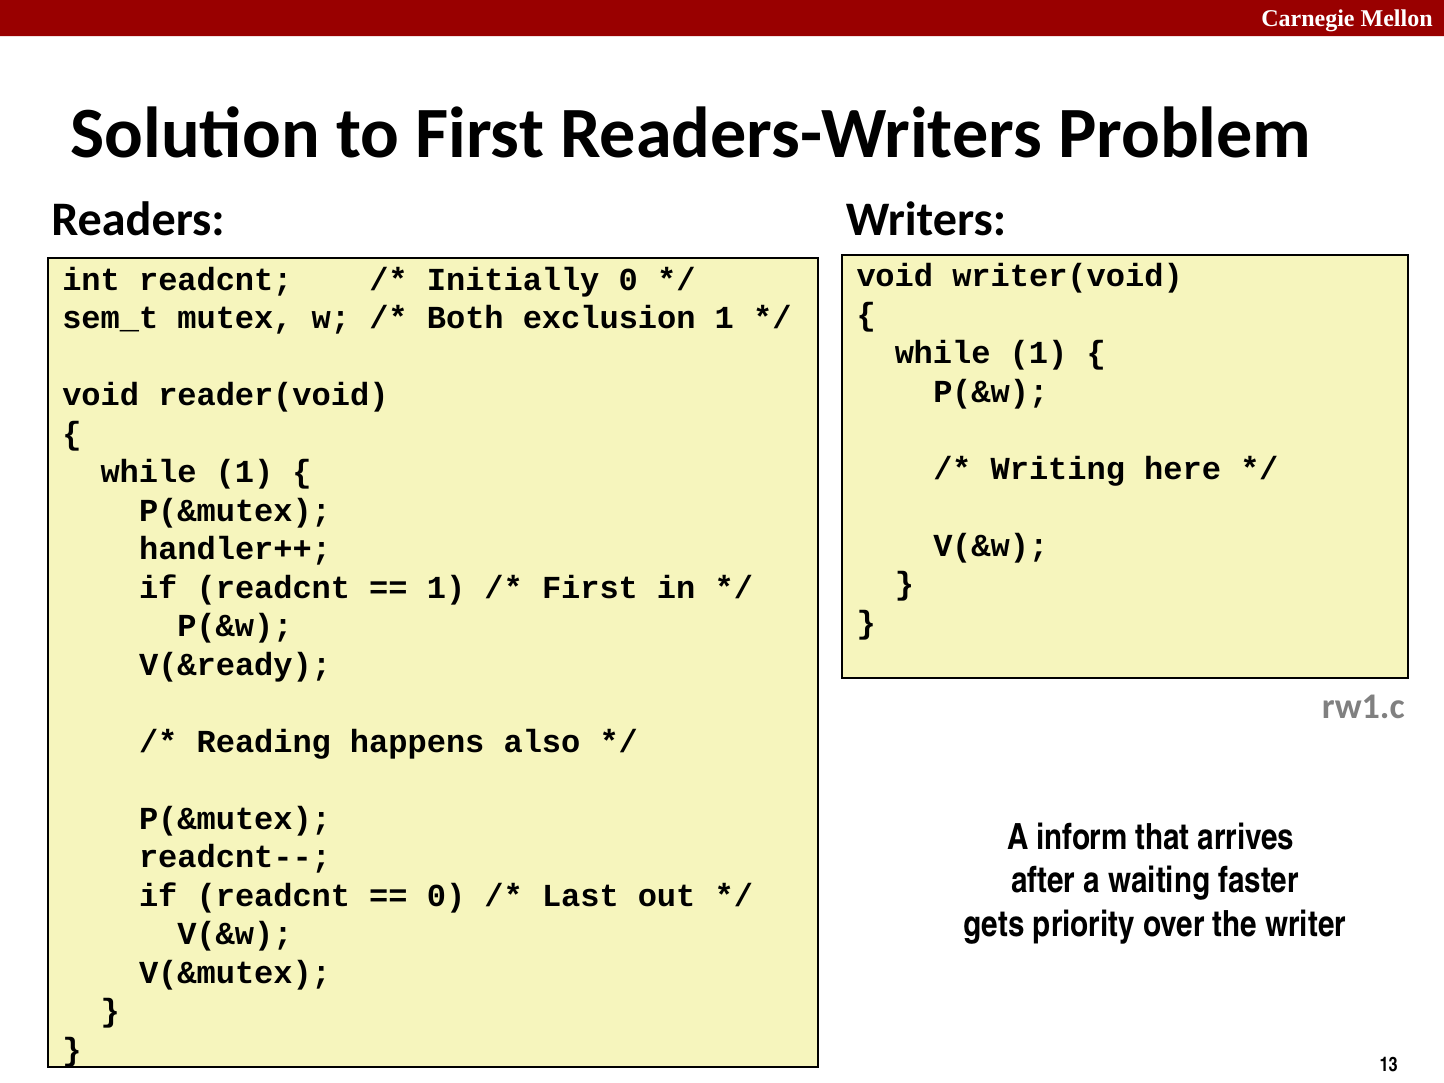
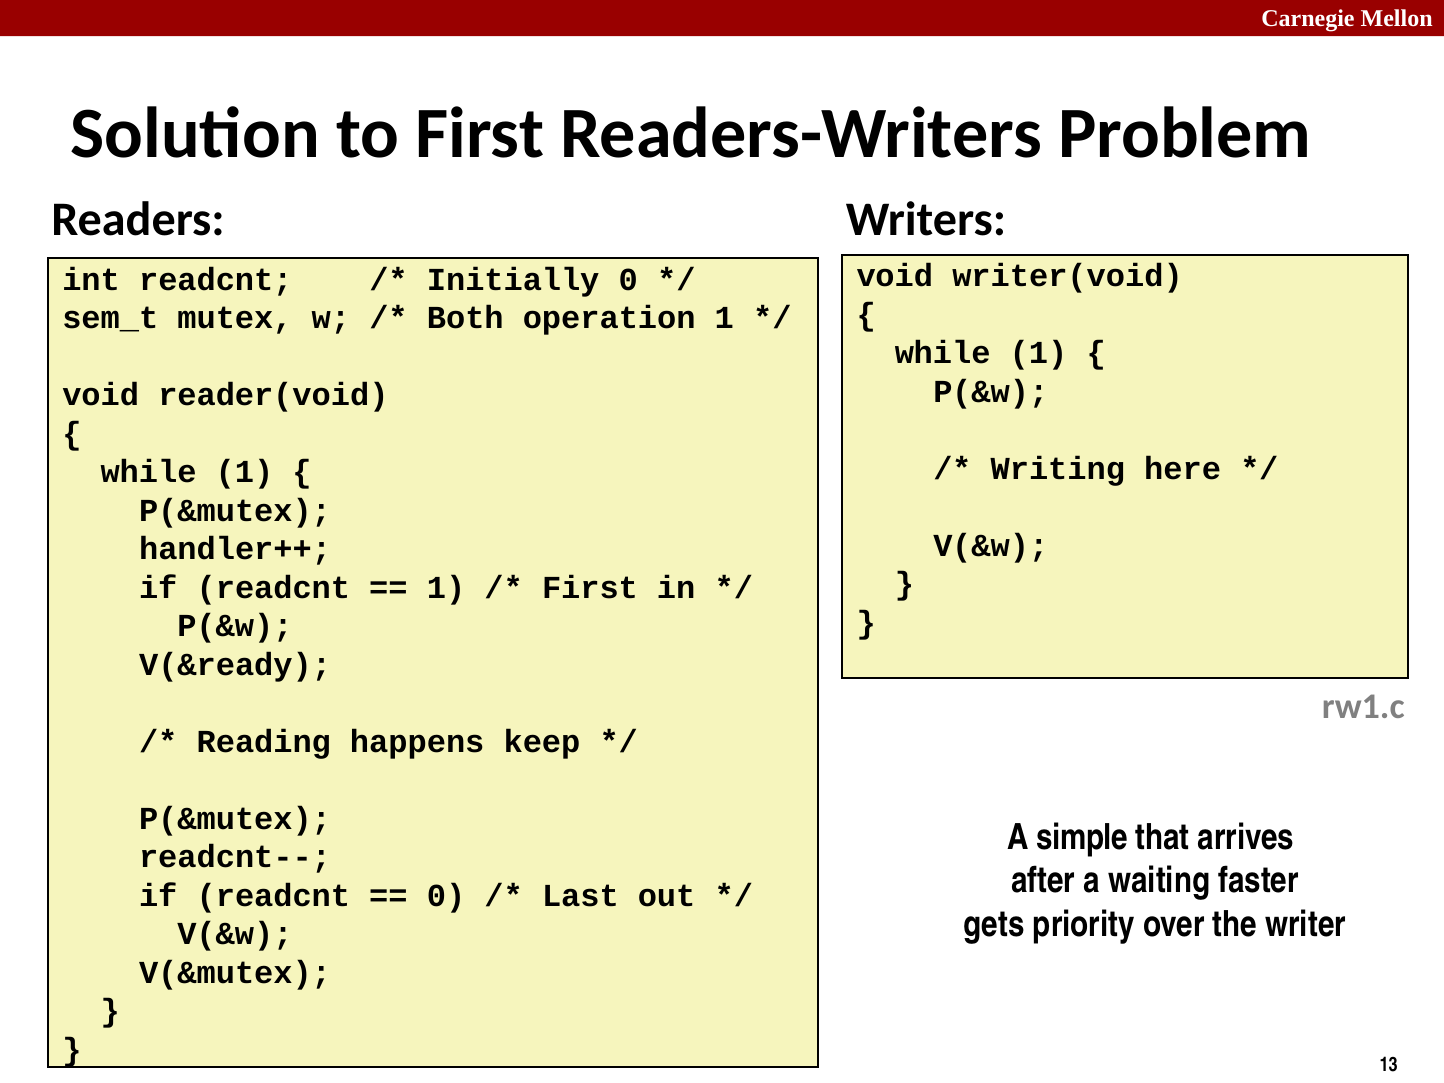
exclusion: exclusion -> operation
also: also -> keep
inform: inform -> simple
